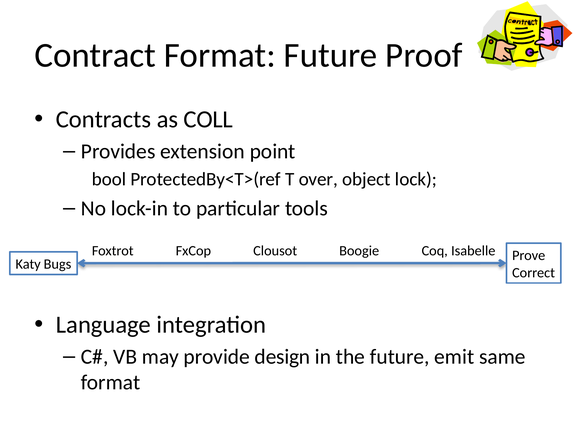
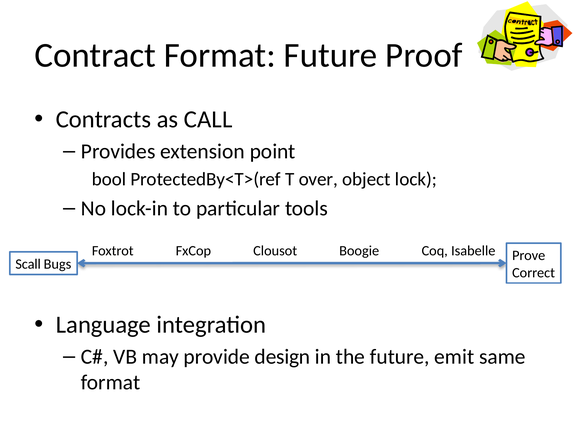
COLL: COLL -> CALL
Katy: Katy -> Scall
